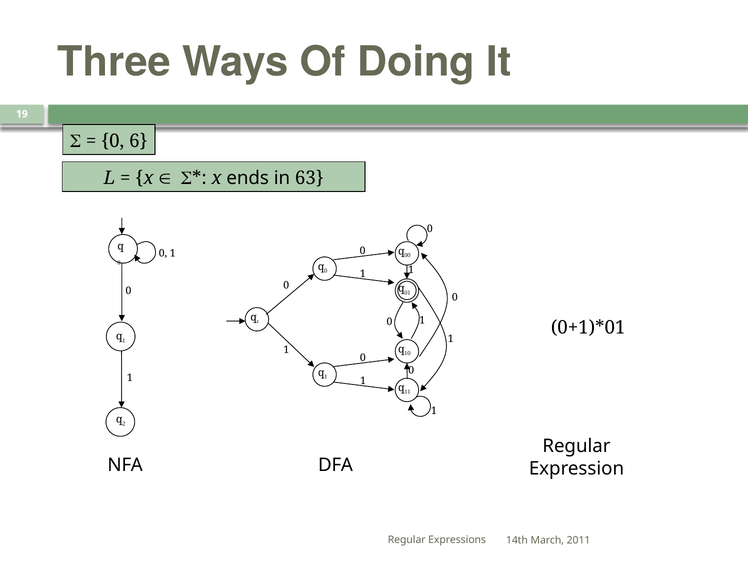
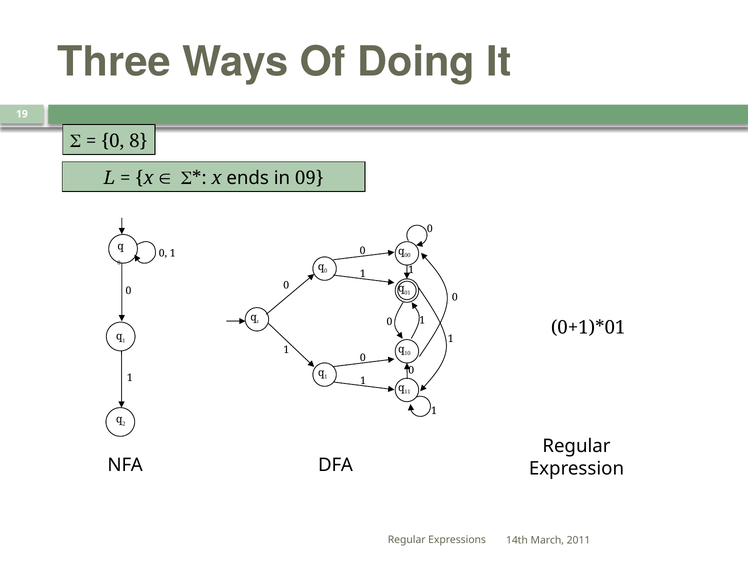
6: 6 -> 8
63: 63 -> 09
